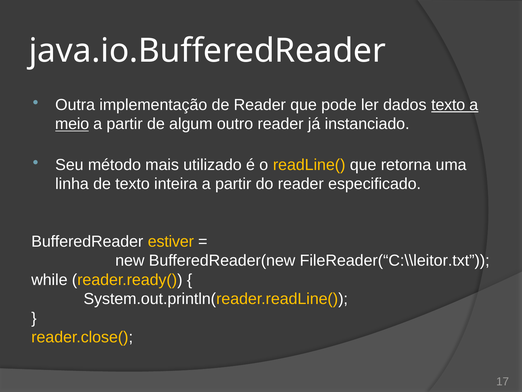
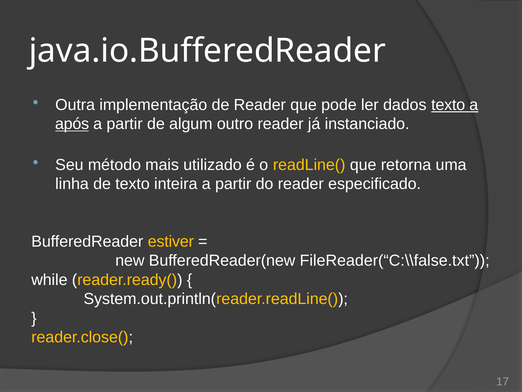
meio: meio -> após
FileReader(“C:\\leitor.txt: FileReader(“C:\\leitor.txt -> FileReader(“C:\\false.txt
